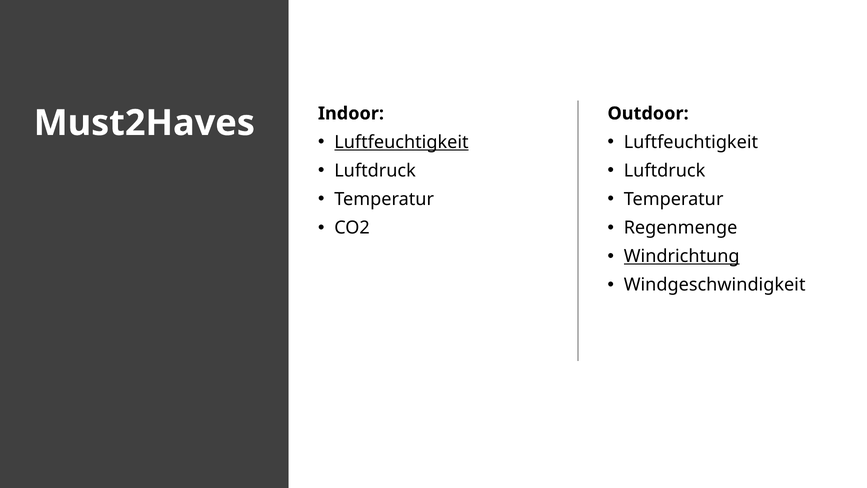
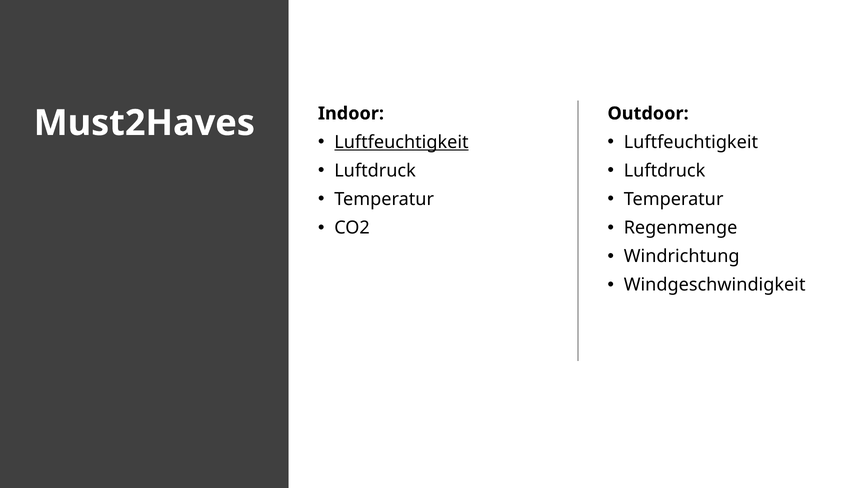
Windrichtung underline: present -> none
